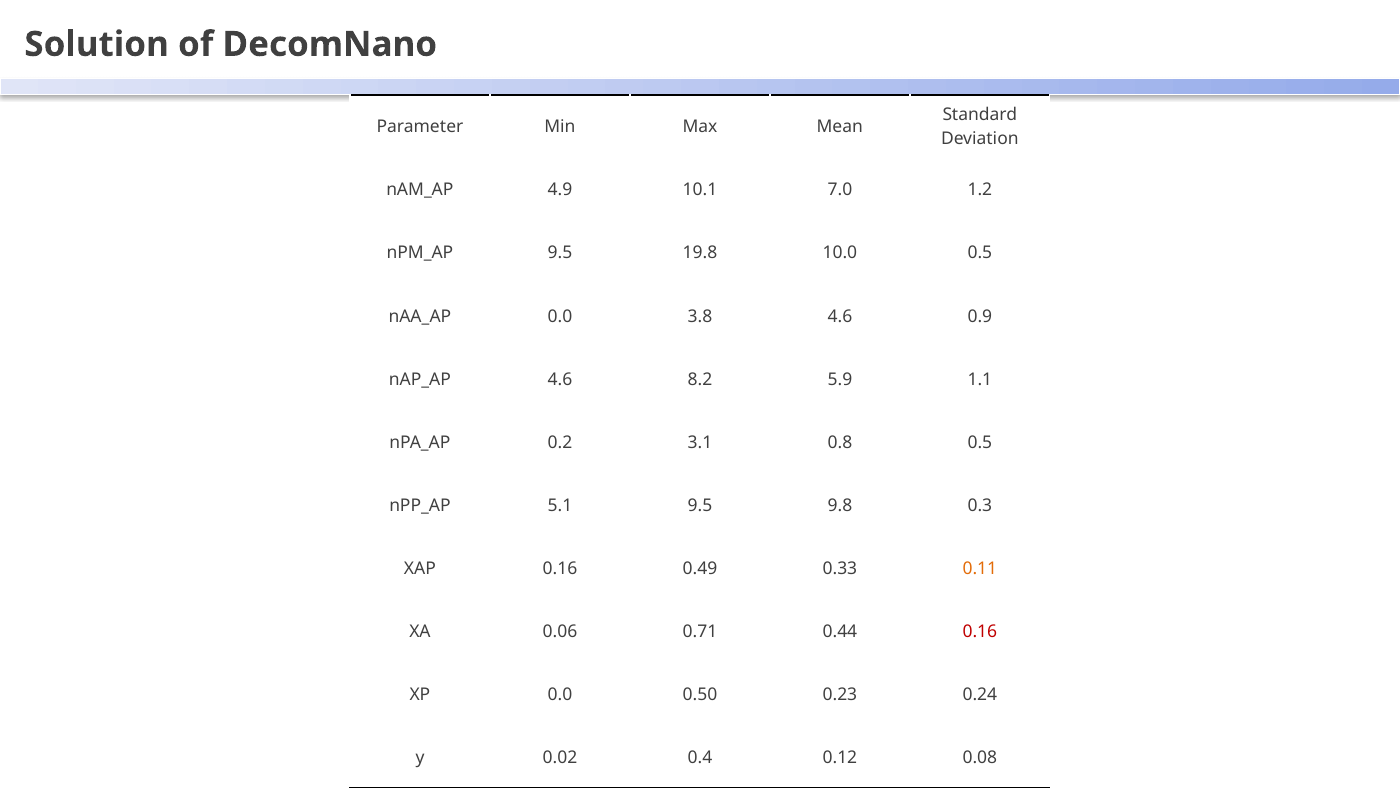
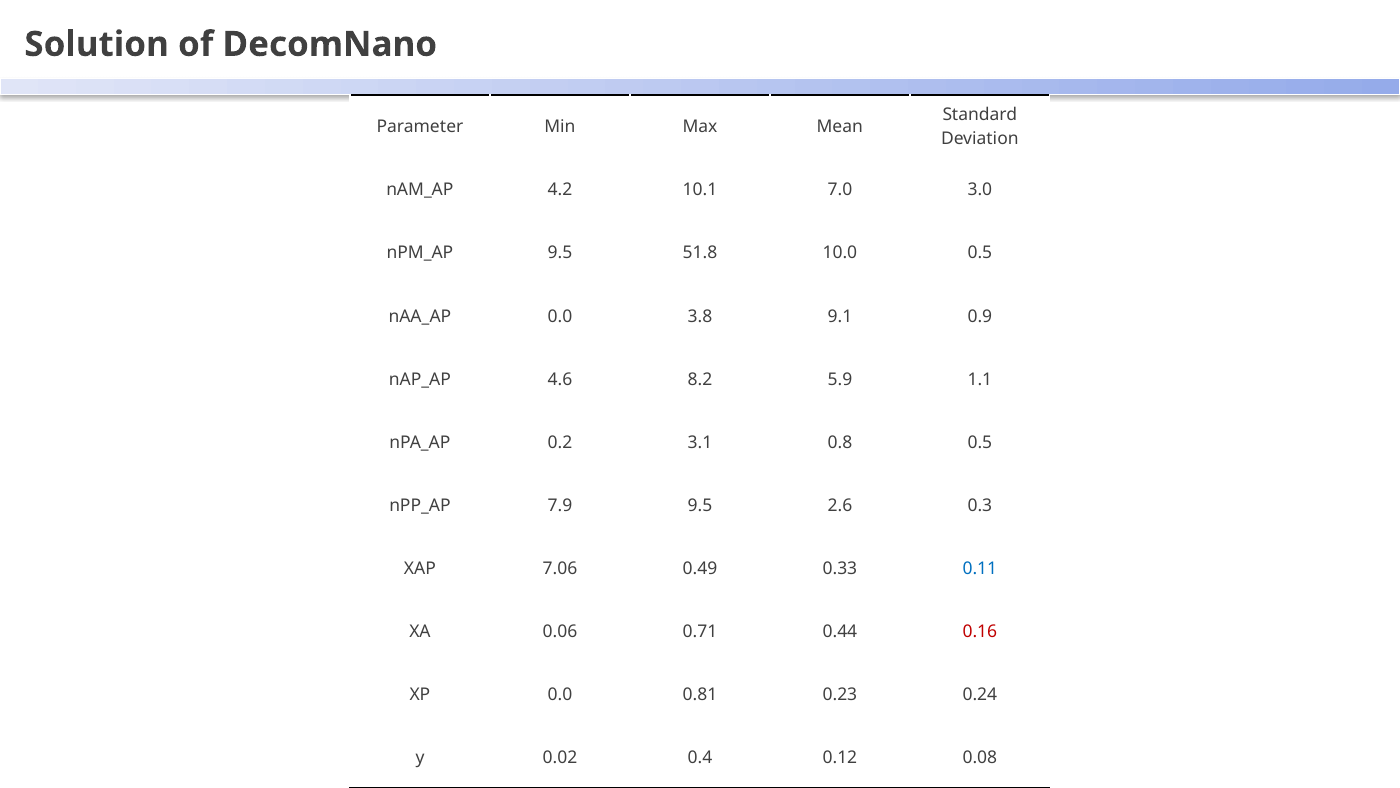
4.9: 4.9 -> 4.2
1.2: 1.2 -> 3.0
19.8: 19.8 -> 51.8
3.8 4.6: 4.6 -> 9.1
5.1: 5.1 -> 7.9
9.8: 9.8 -> 2.6
XAP 0.16: 0.16 -> 7.06
0.11 colour: orange -> blue
0.50: 0.50 -> 0.81
